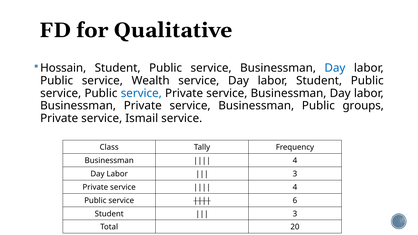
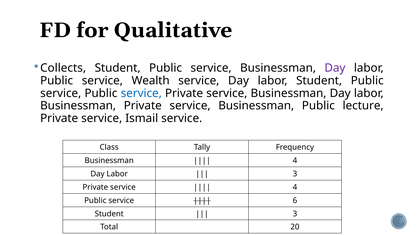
Hossain: Hossain -> Collects
Day at (335, 68) colour: blue -> purple
groups: groups -> lecture
